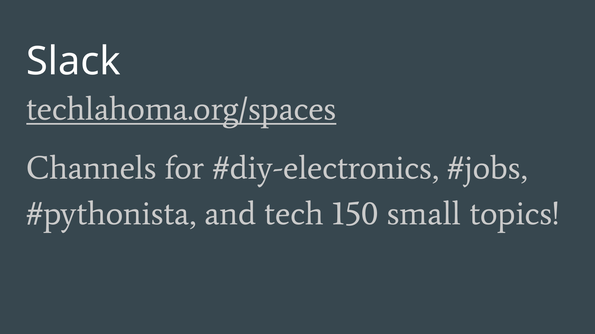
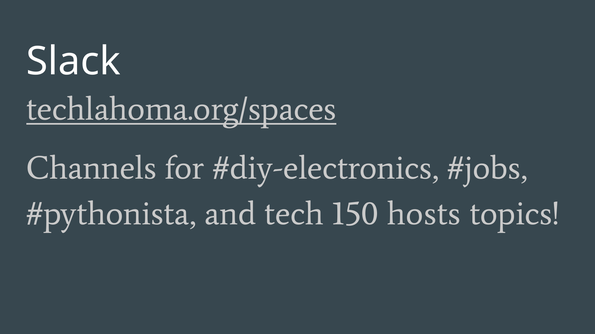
small: small -> hosts
